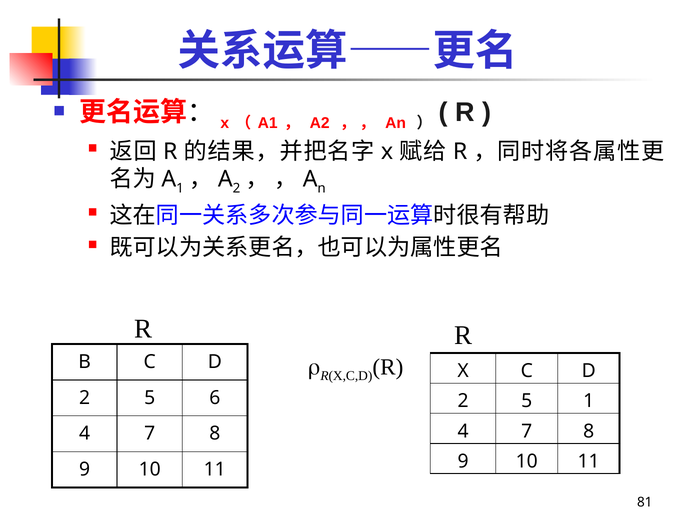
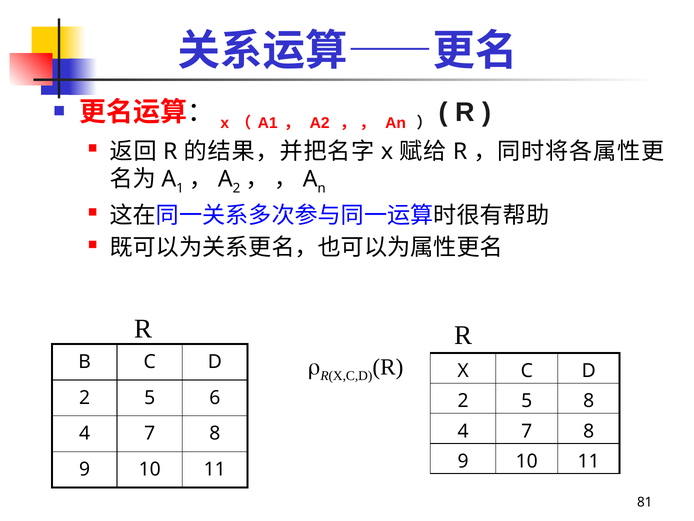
5 1: 1 -> 8
